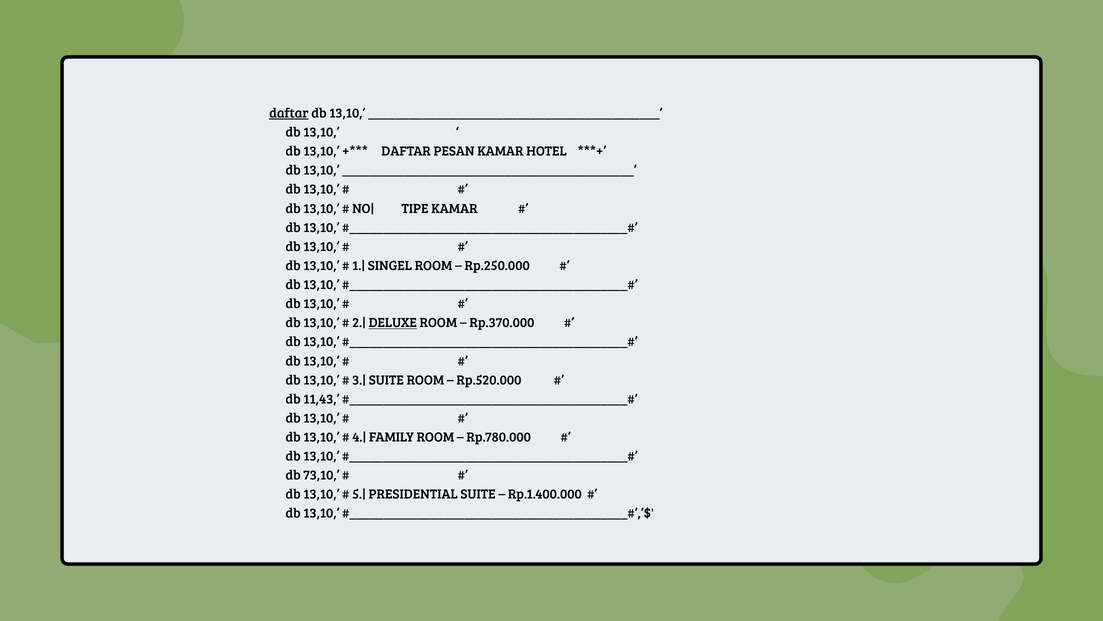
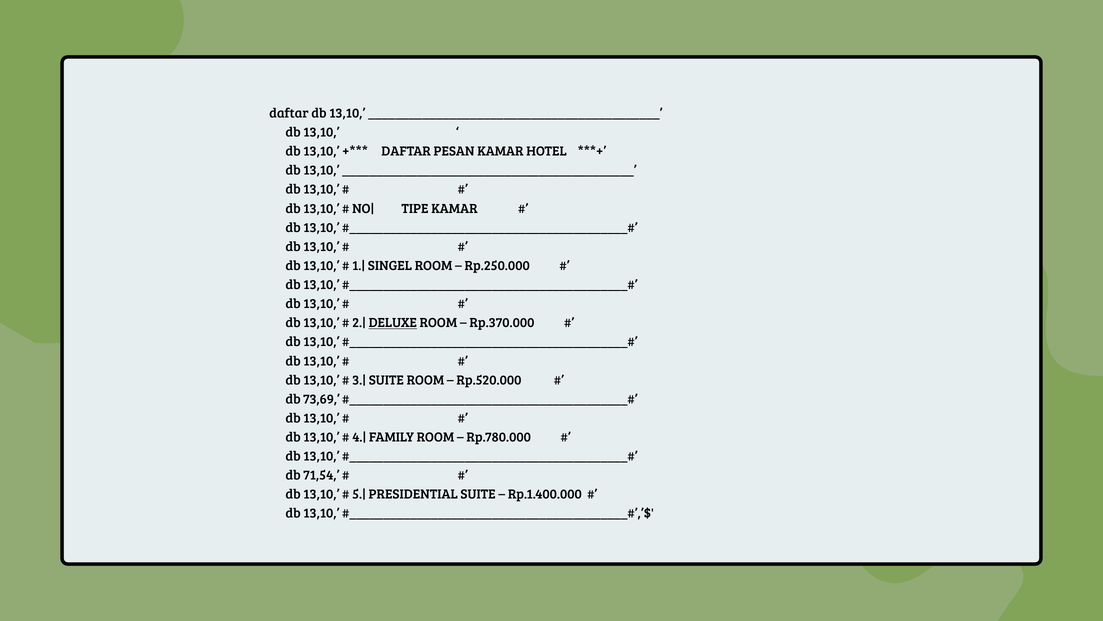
daftar at (289, 113) underline: present -> none
11,43: 11,43 -> 73,69
73,10: 73,10 -> 71,54
